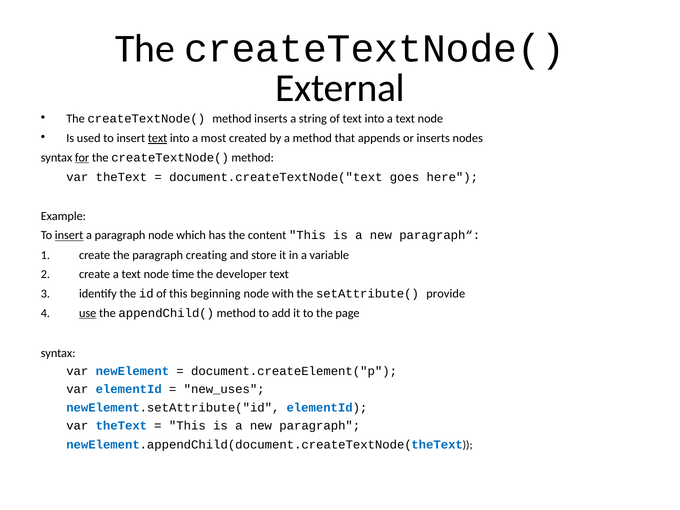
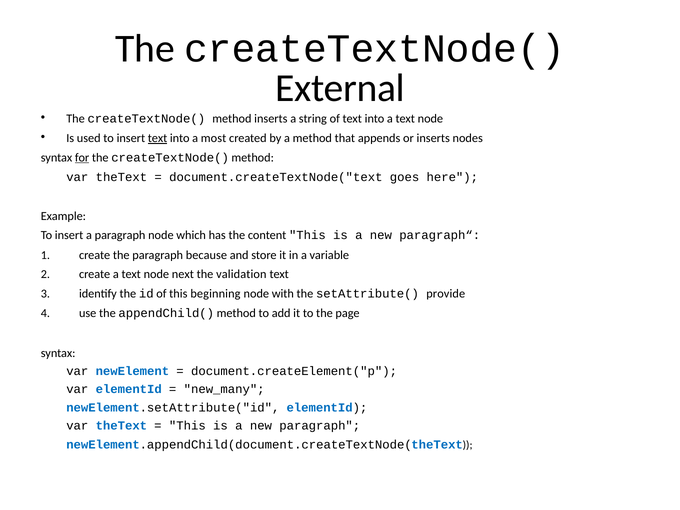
insert at (69, 235) underline: present -> none
creating: creating -> because
time: time -> next
developer: developer -> validation
use underline: present -> none
new_uses: new_uses -> new_many
